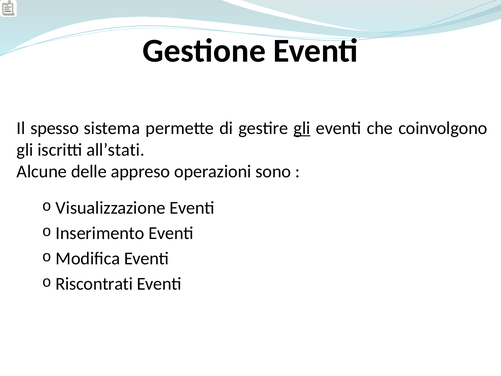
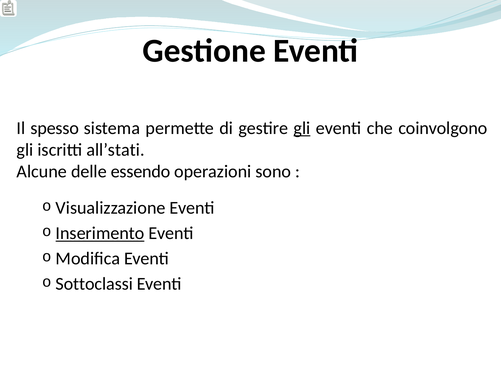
appreso: appreso -> essendo
Inserimento underline: none -> present
Riscontrati: Riscontrati -> Sottoclassi
